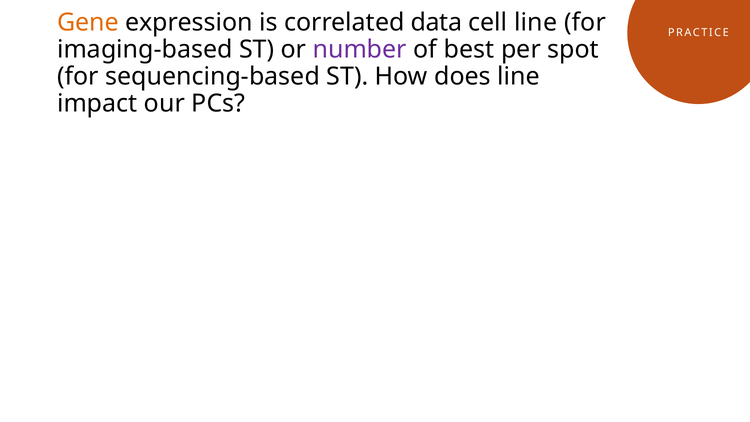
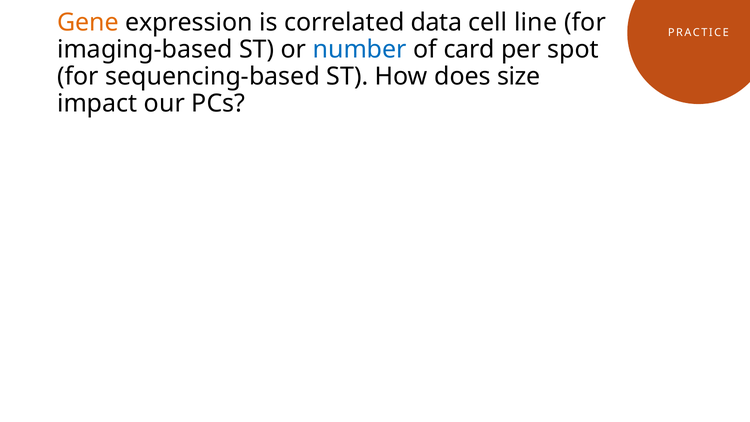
number colour: purple -> blue
best: best -> card
does line: line -> size
